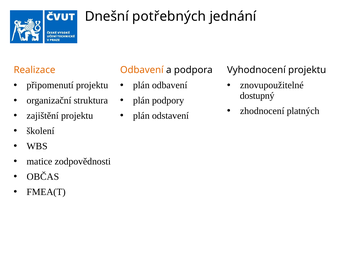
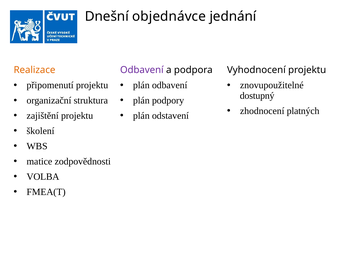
potřebných: potřebných -> objednávce
Odbavení at (142, 70) colour: orange -> purple
OBČAS: OBČAS -> VOLBA
